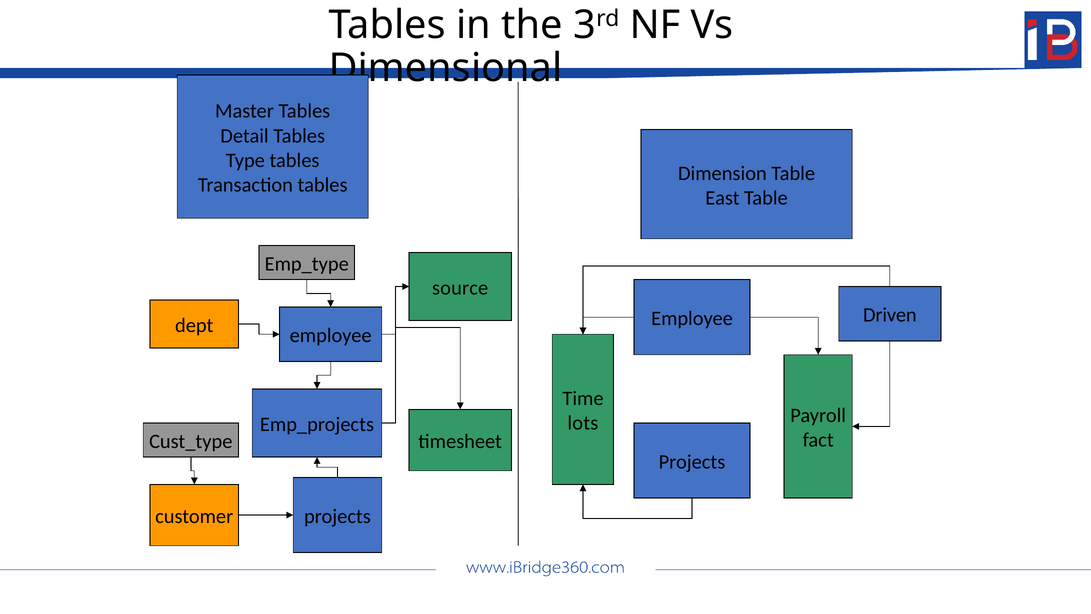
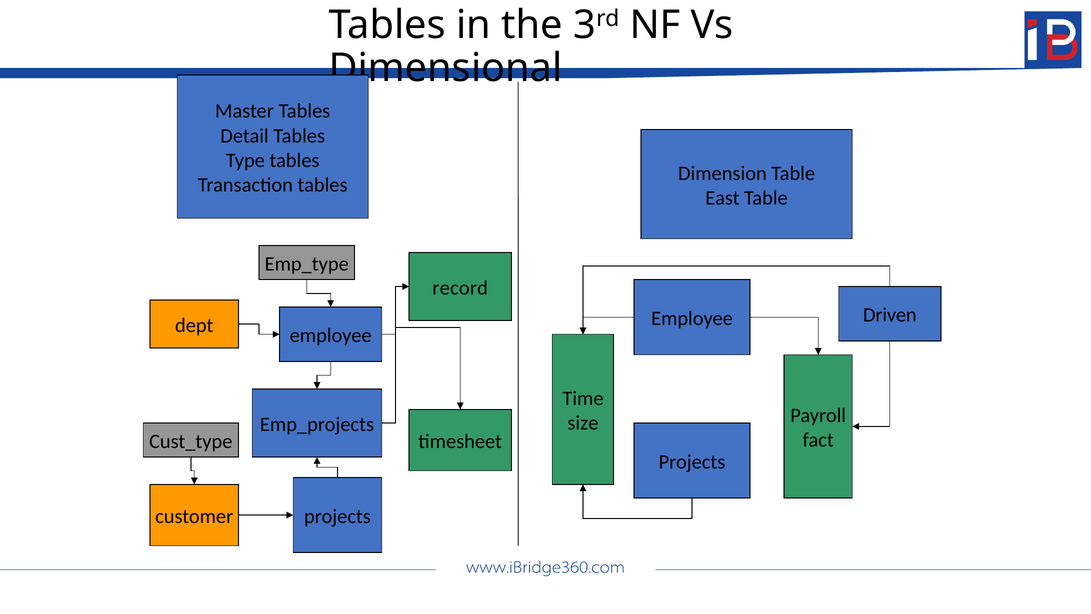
source: source -> record
lots: lots -> size
